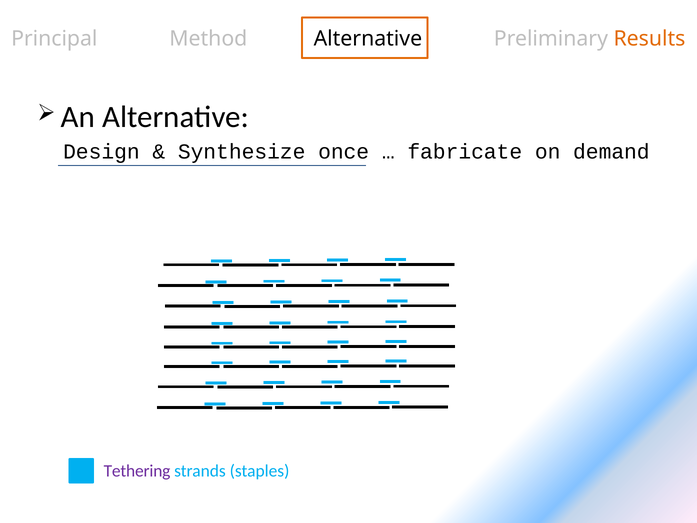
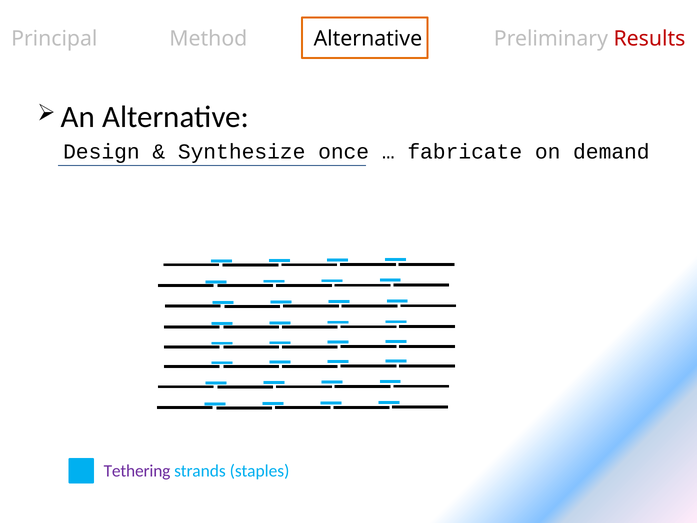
Results colour: orange -> red
